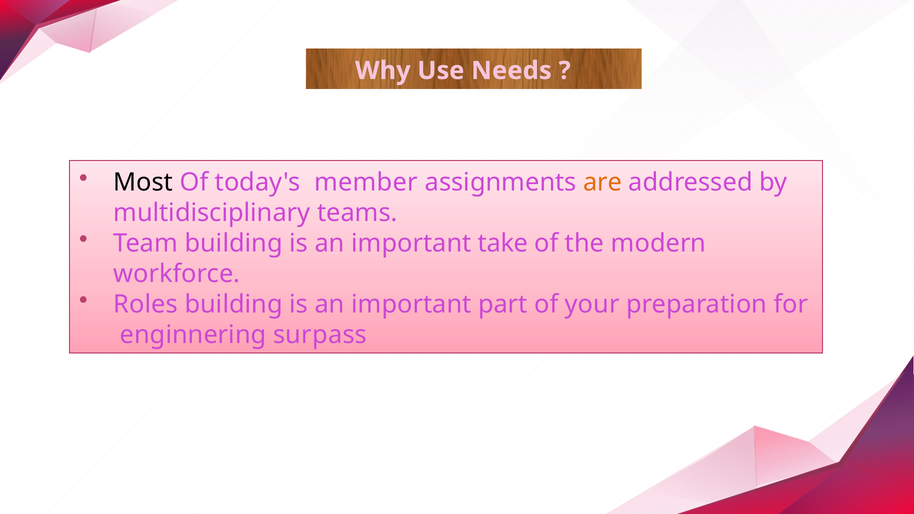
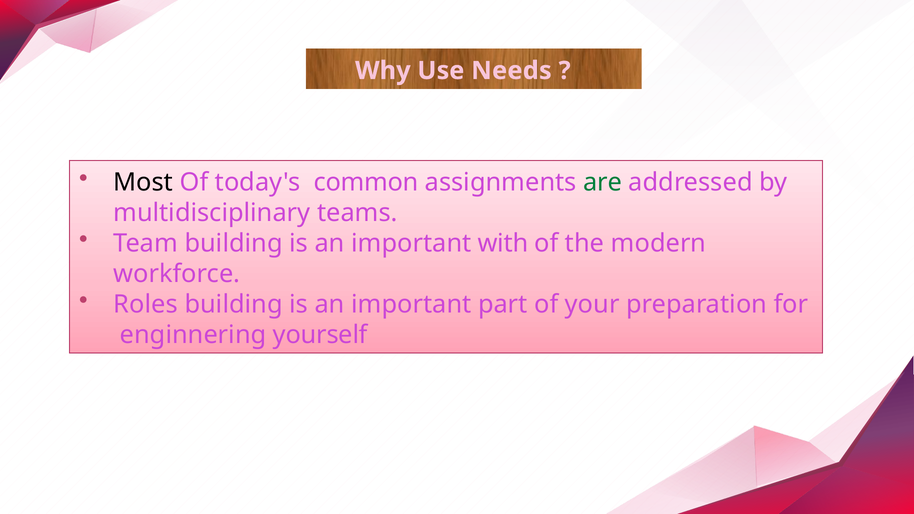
member: member -> common
are colour: orange -> green
take: take -> with
surpass: surpass -> yourself
